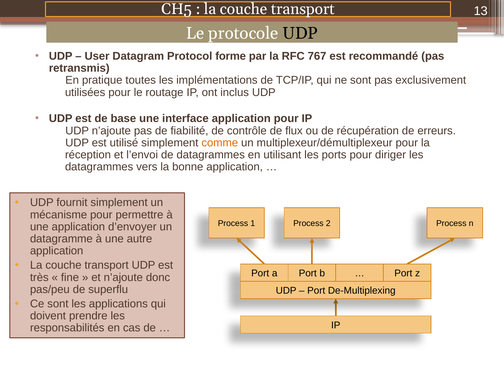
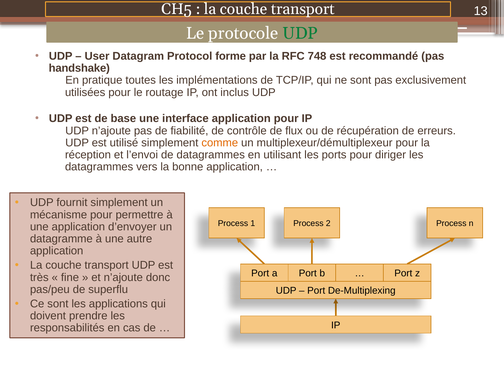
UDP at (300, 33) colour: black -> green
767: 767 -> 748
retransmis: retransmis -> handshake
